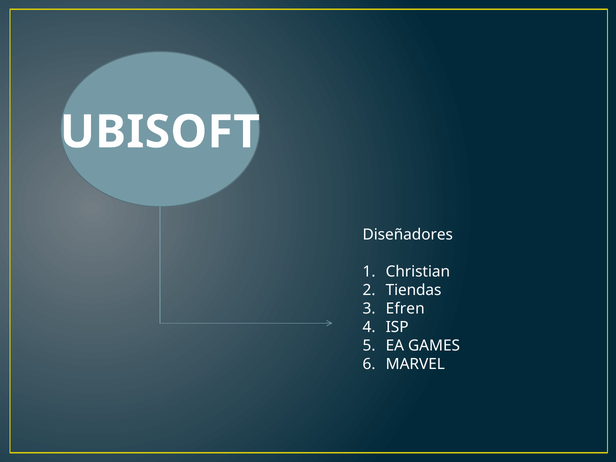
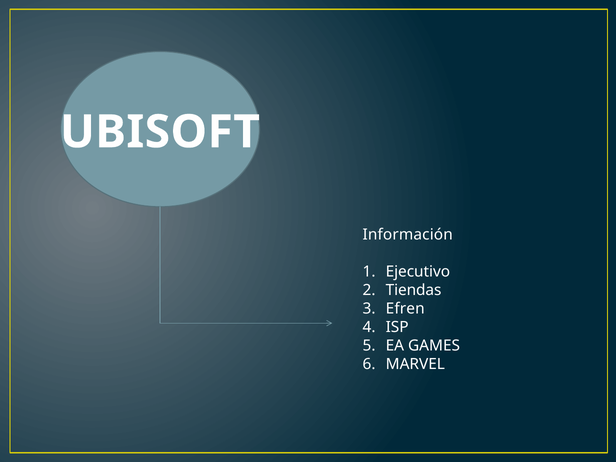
Diseñadores: Diseñadores -> Información
Christian: Christian -> Ejecutivo
